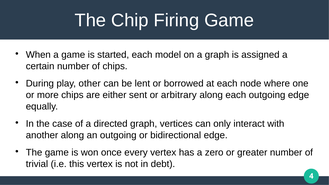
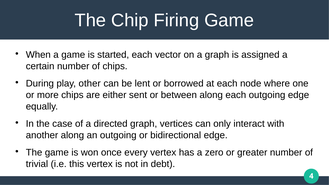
model: model -> vector
arbitrary: arbitrary -> between
